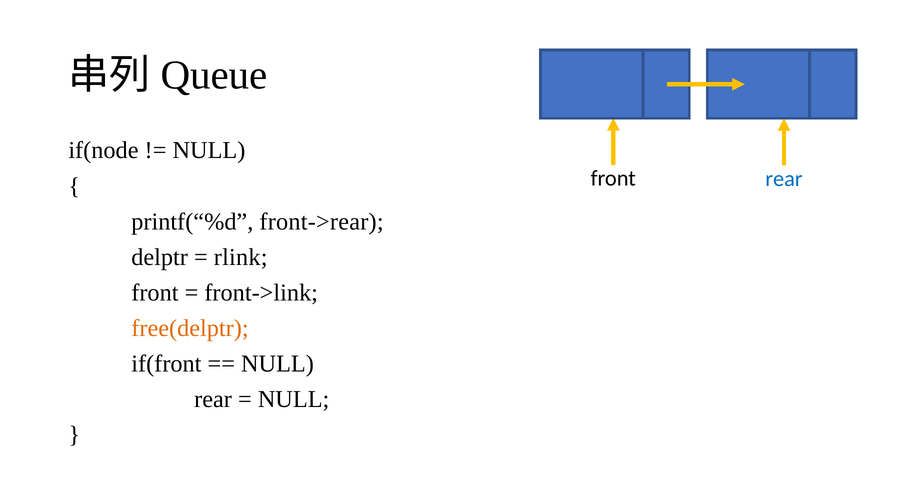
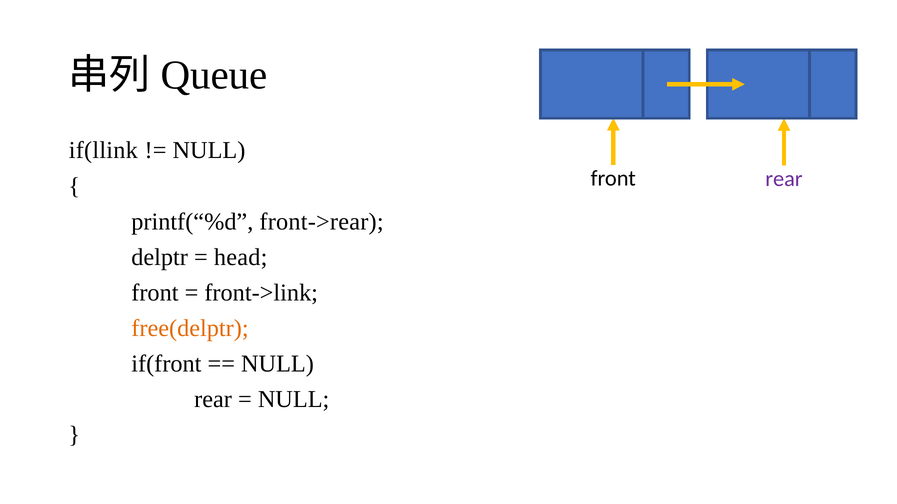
if(node: if(node -> if(llink
rear at (784, 179) colour: blue -> purple
rlink: rlink -> head
